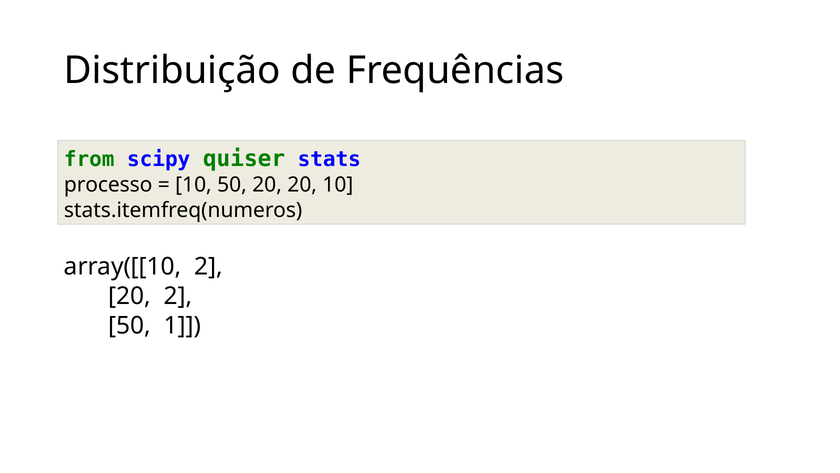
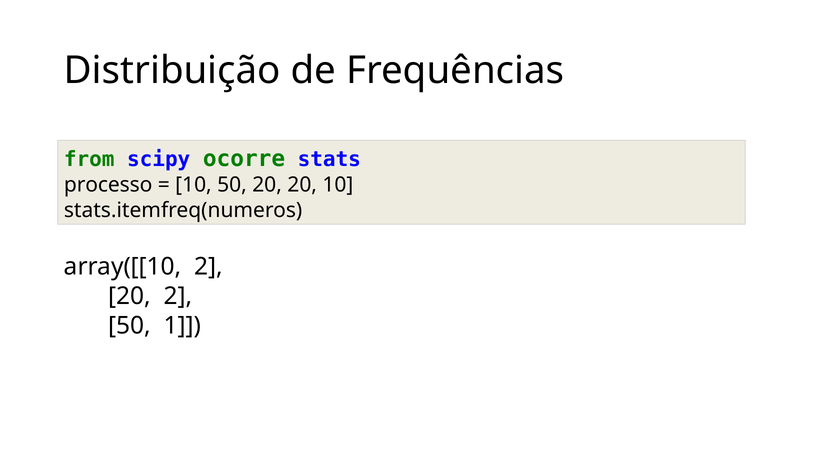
quiser: quiser -> ocorre
